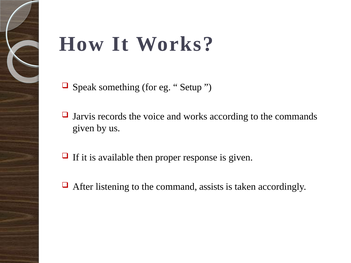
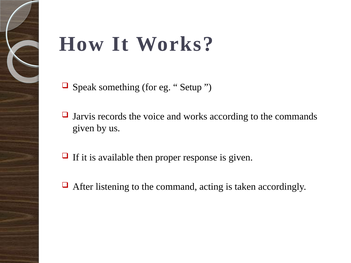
assists: assists -> acting
